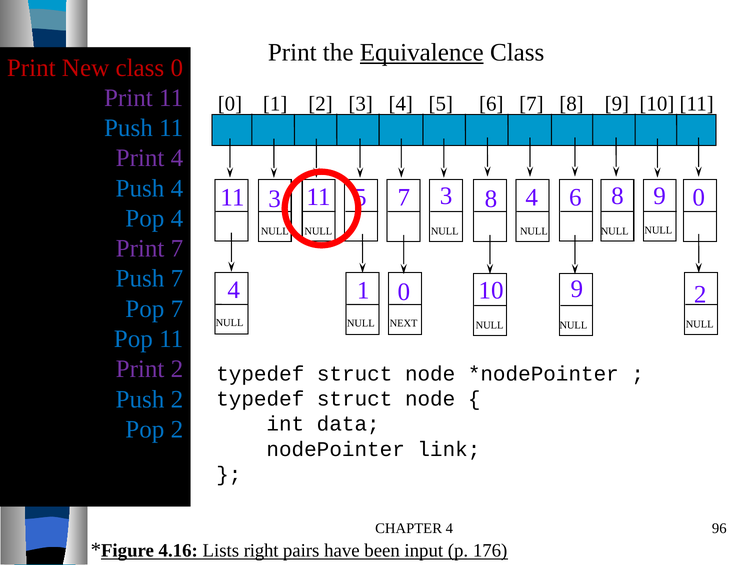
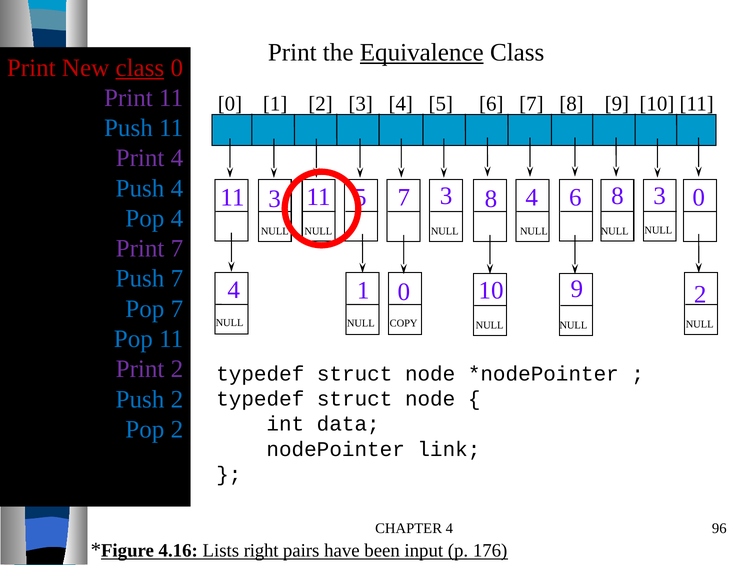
class at (140, 68) underline: none -> present
9 at (660, 196): 9 -> 3
NEXT: NEXT -> COPY
